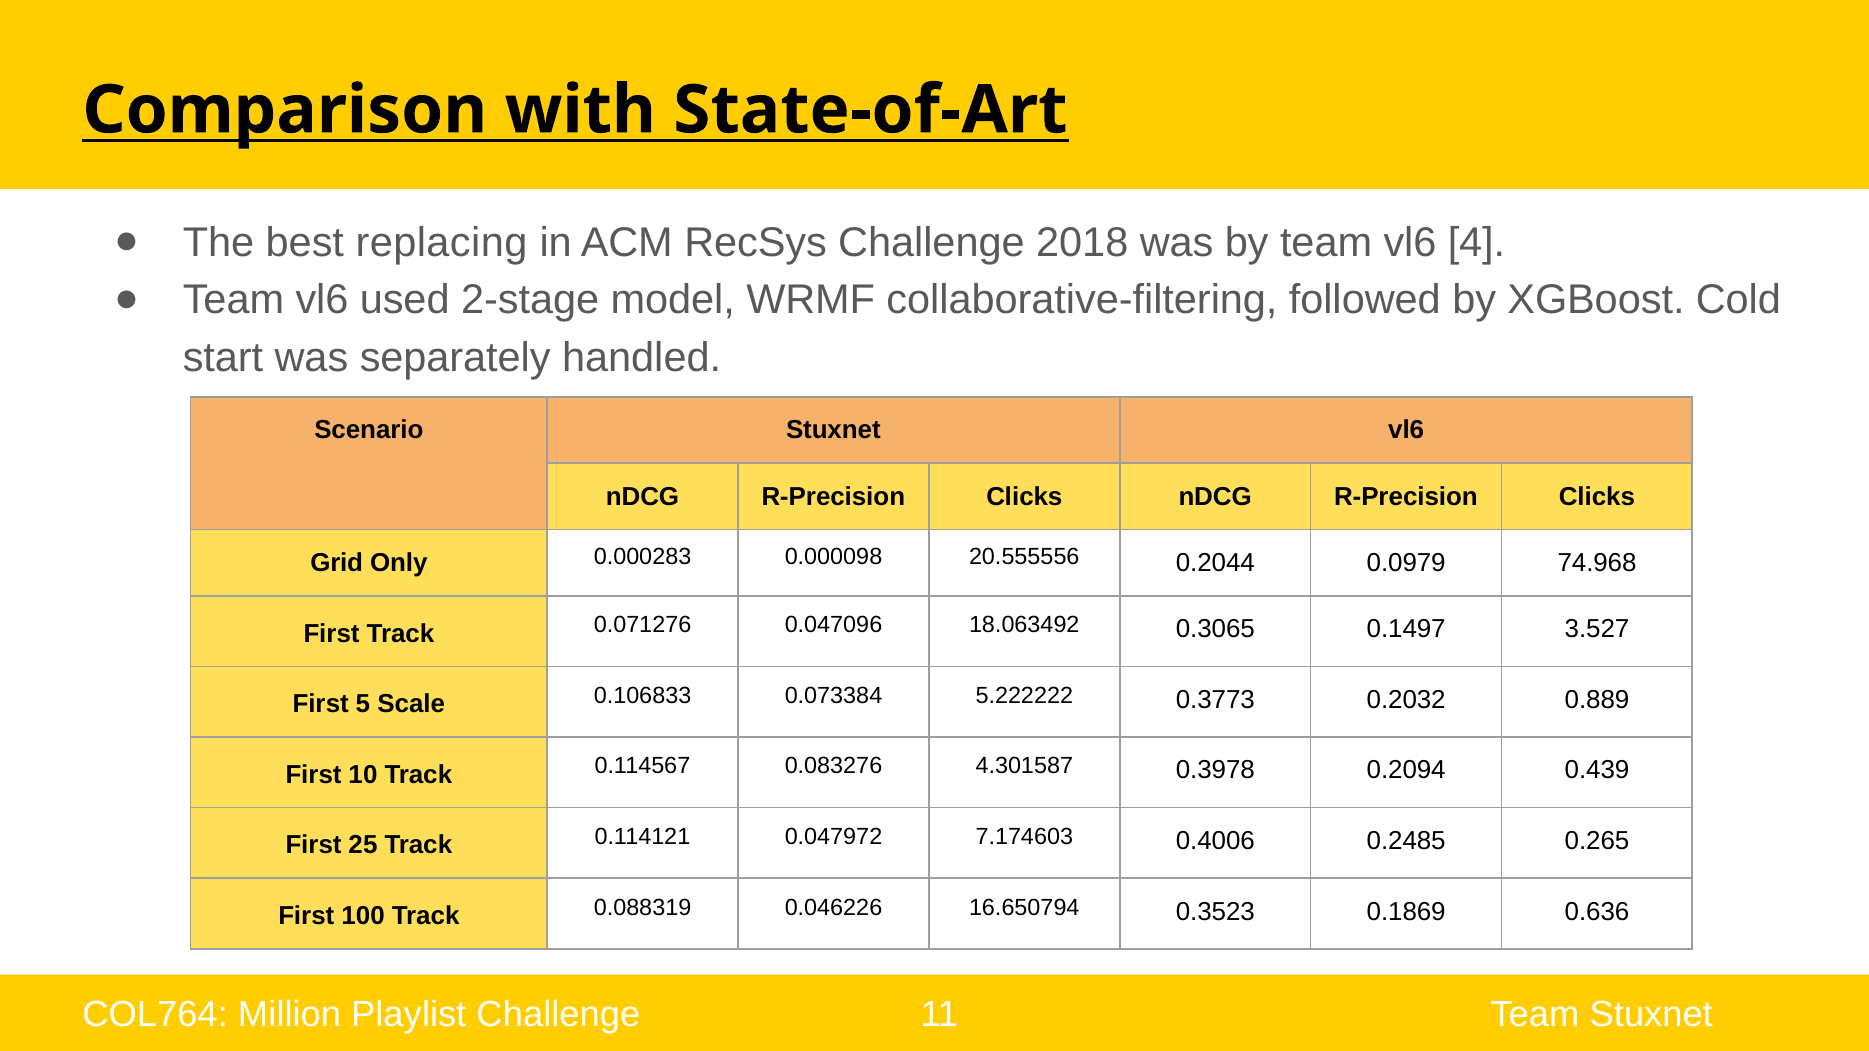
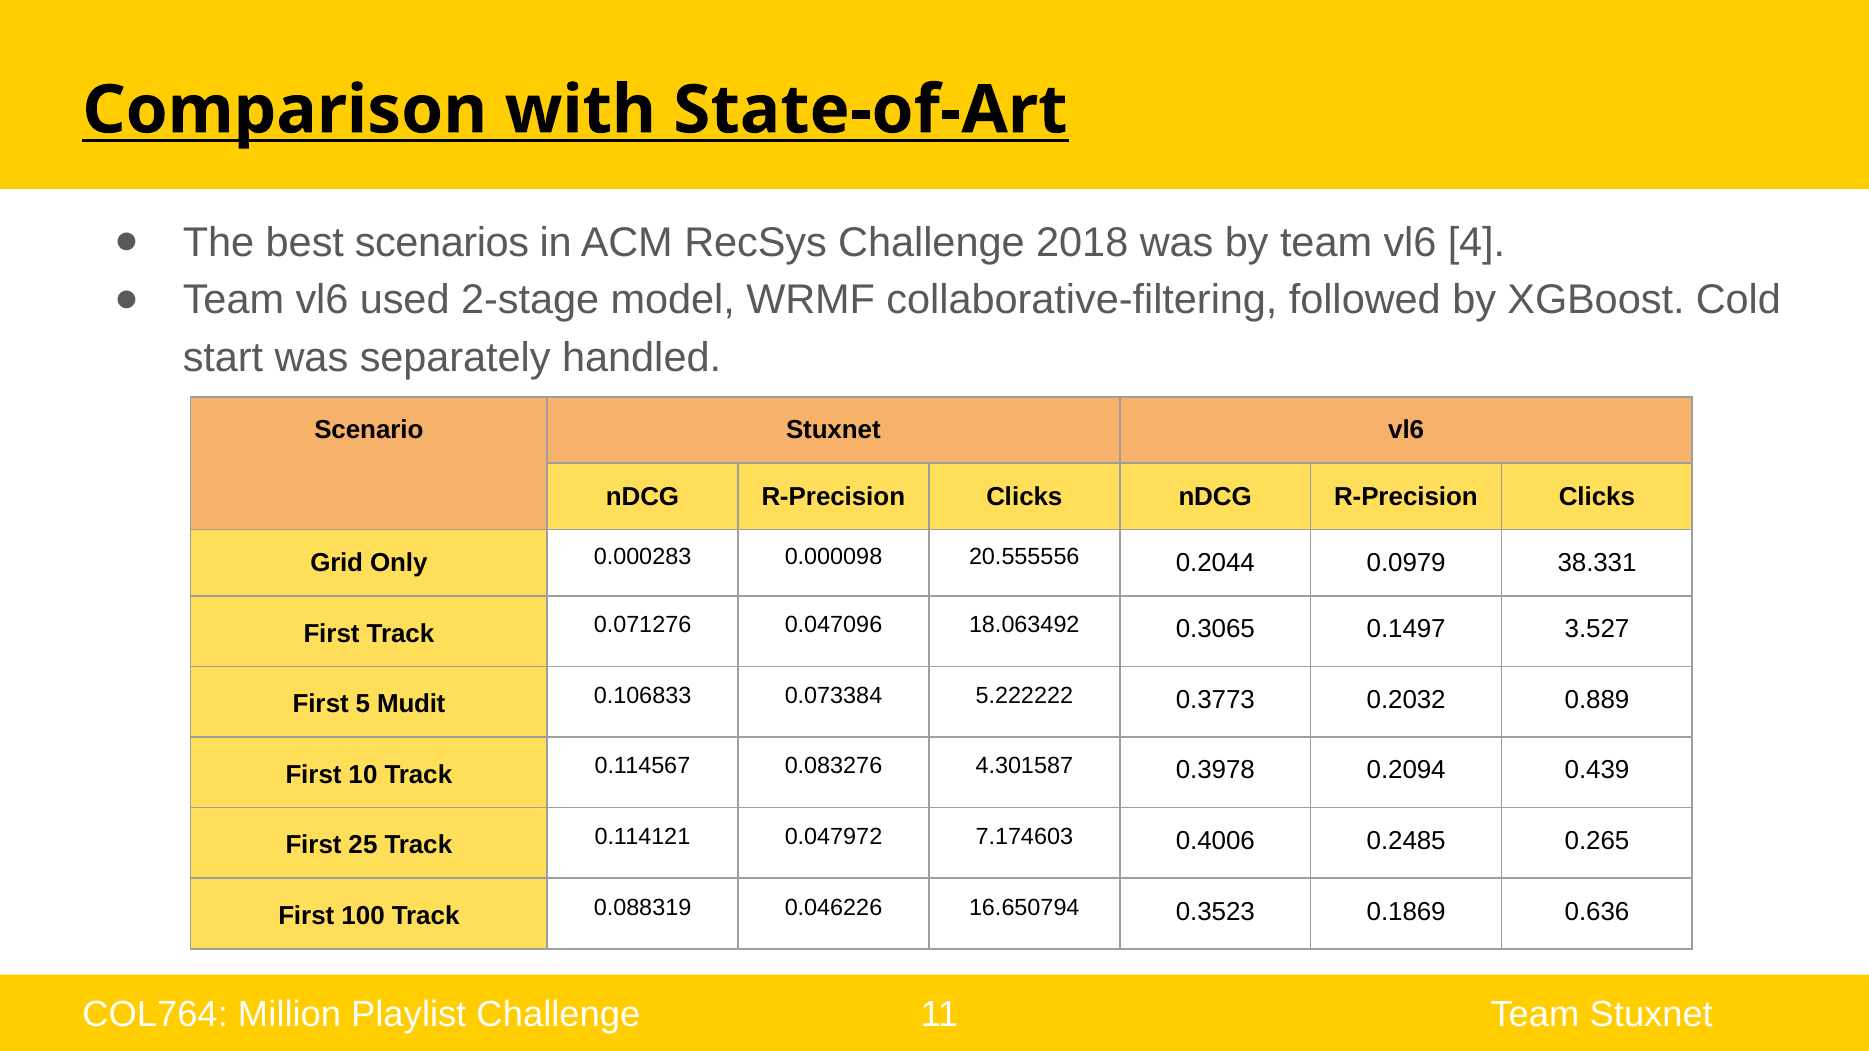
replacing: replacing -> scenarios
74.968: 74.968 -> 38.331
Scale: Scale -> Mudit
